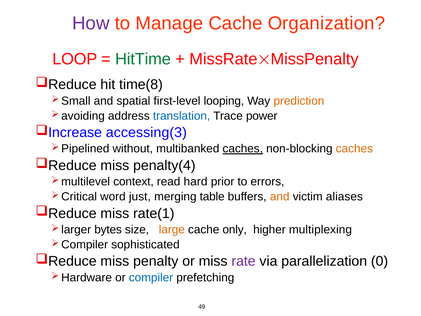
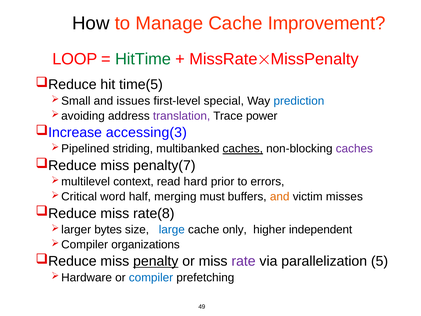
How colour: purple -> black
Organization: Organization -> Improvement
time(8: time(8 -> time(5
spatial: spatial -> issues
looping: looping -> special
prediction colour: orange -> blue
translation colour: blue -> purple
without: without -> striding
caches at (354, 149) colour: orange -> purple
penalty(4: penalty(4 -> penalty(7
just: just -> half
table: table -> must
aliases: aliases -> misses
rate(1: rate(1 -> rate(8
large colour: orange -> blue
multiplexing: multiplexing -> independent
sophisticated: sophisticated -> organizations
penalty underline: none -> present
0: 0 -> 5
